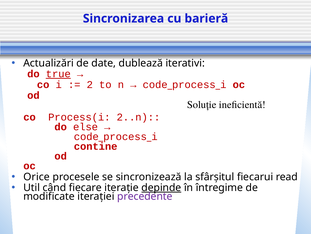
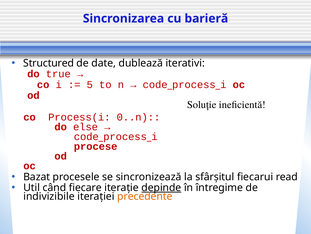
Actualizări: Actualizări -> Structured
true underline: present -> none
2: 2 -> 5
2..n: 2..n -> 0..n
contine: contine -> procese
Orice: Orice -> Bazat
modificate: modificate -> indivizibile
precedente colour: purple -> orange
